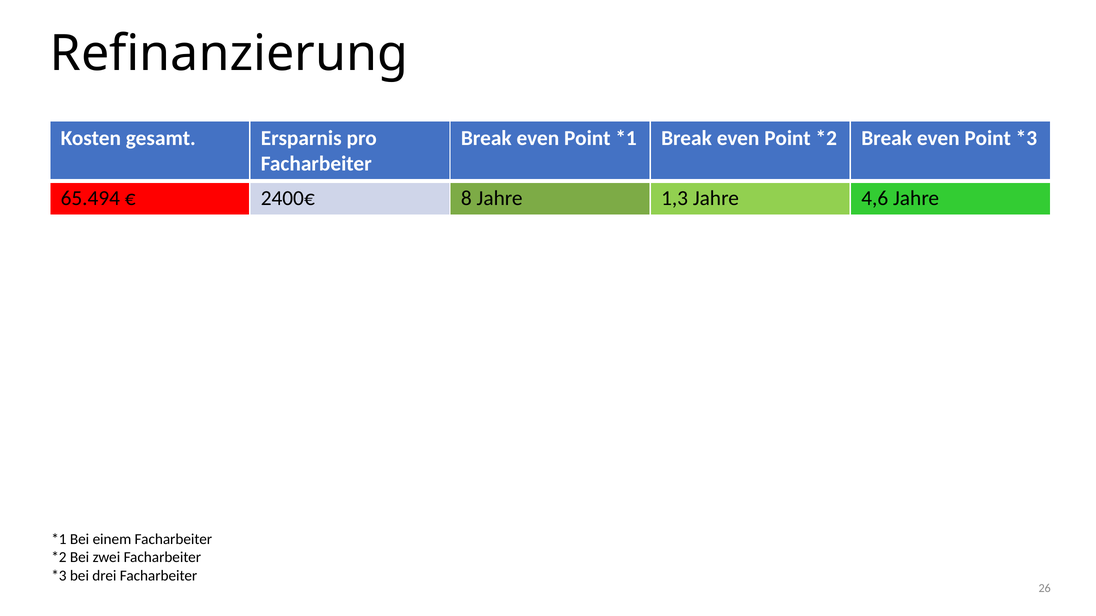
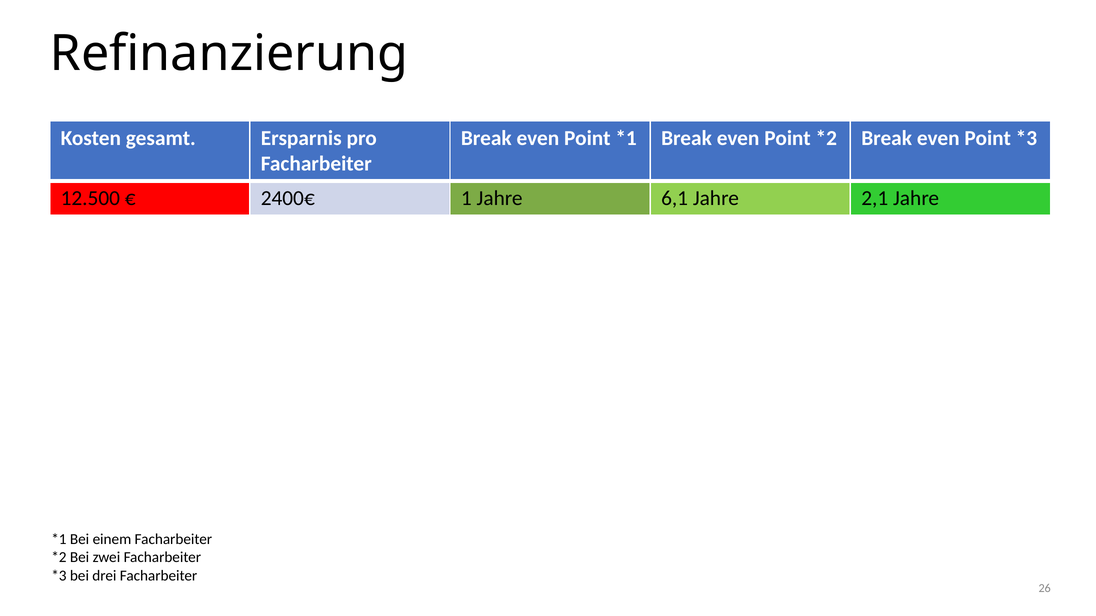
65.494: 65.494 -> 12.500
8: 8 -> 1
1,3: 1,3 -> 6,1
4,6: 4,6 -> 2,1
